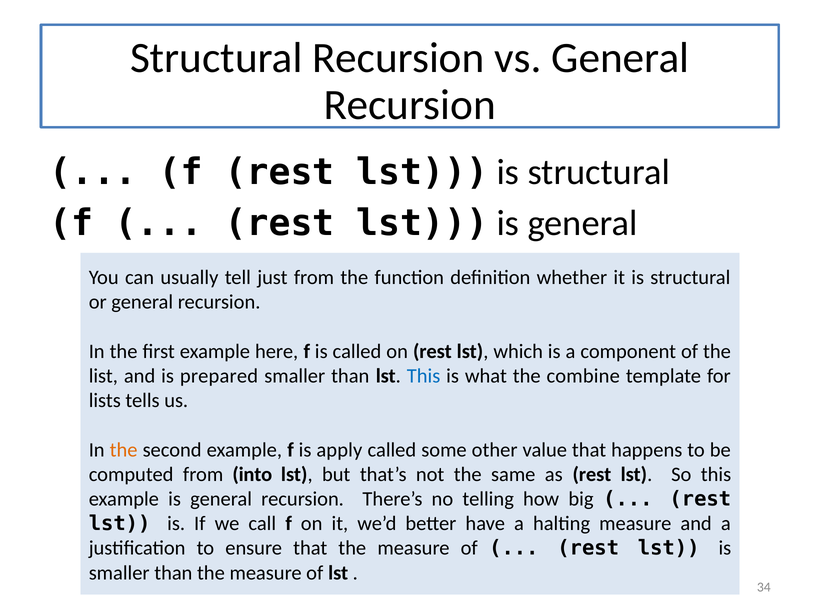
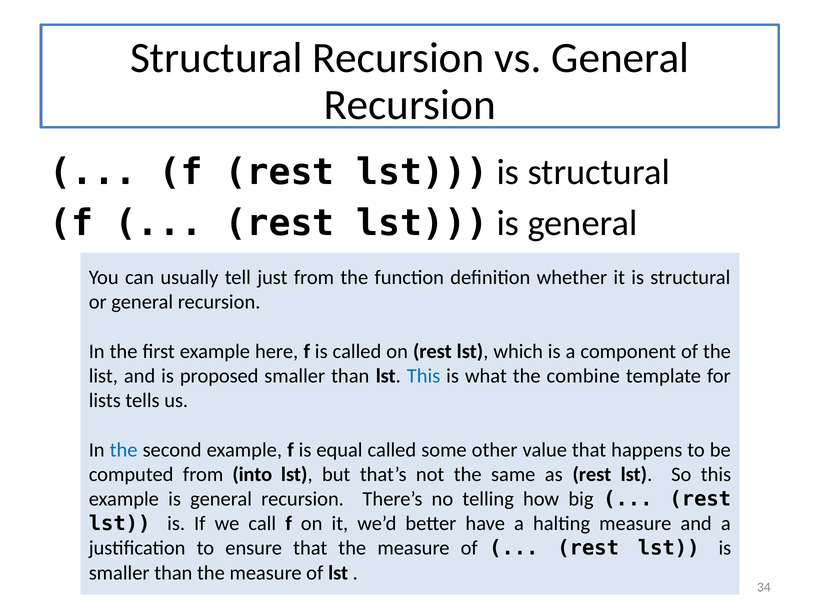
prepared: prepared -> proposed
the at (124, 450) colour: orange -> blue
apply: apply -> equal
